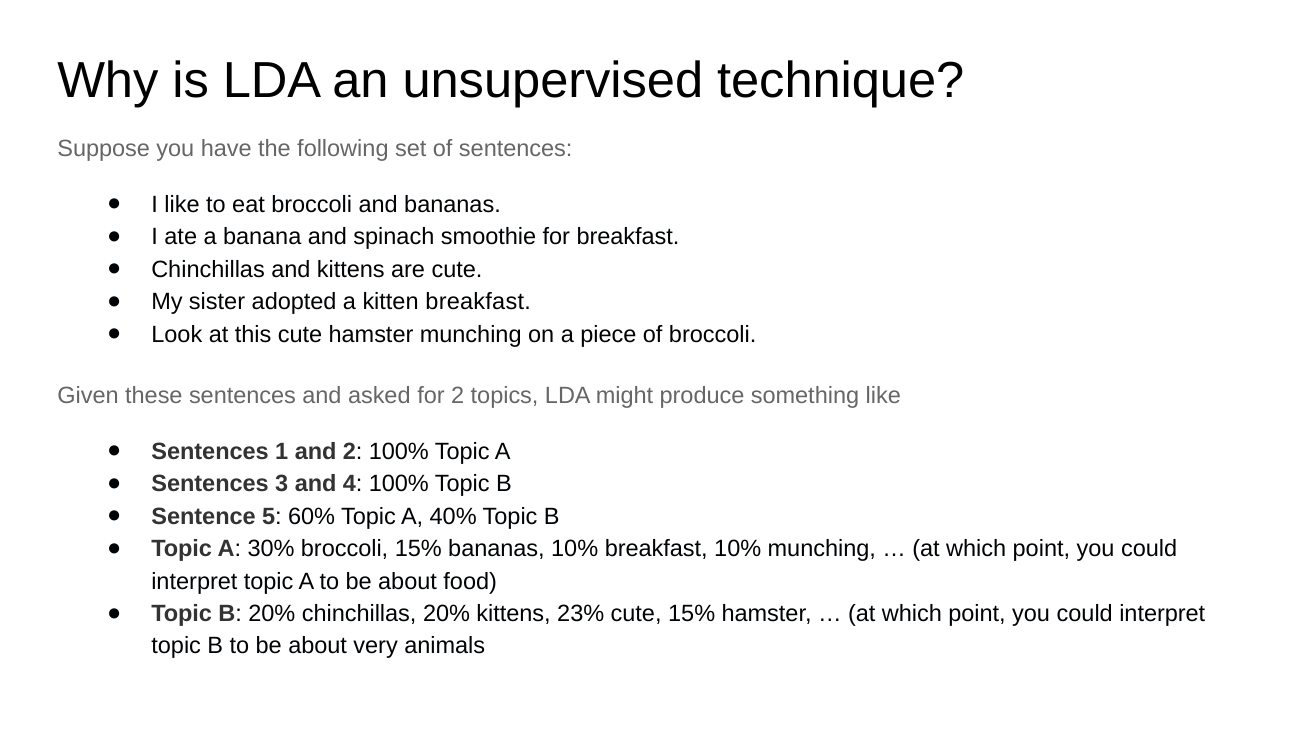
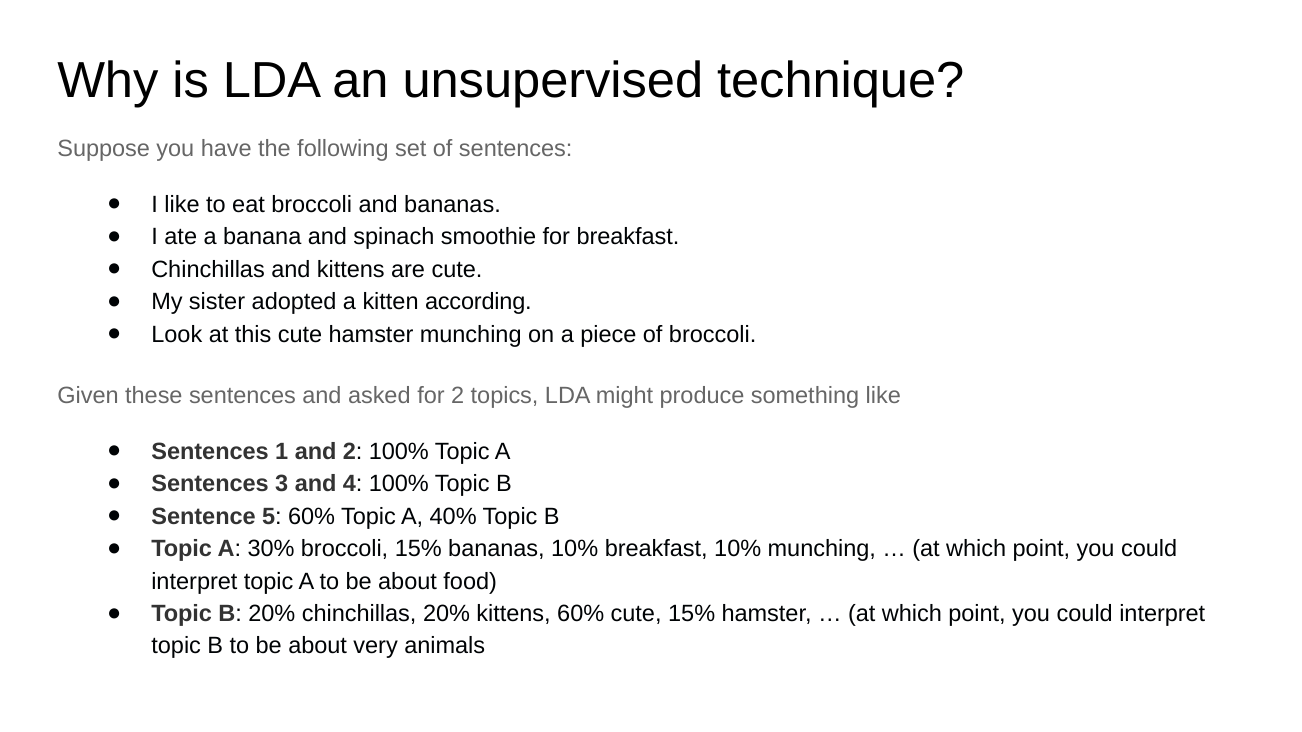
kitten breakfast: breakfast -> according
kittens 23%: 23% -> 60%
